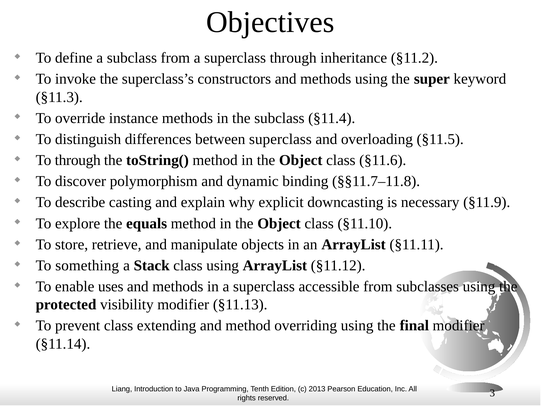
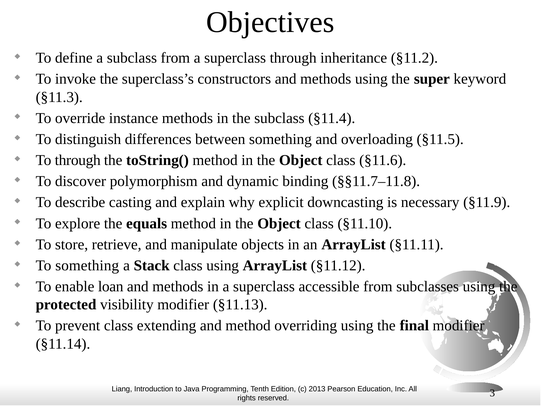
between superclass: superclass -> something
uses: uses -> loan
